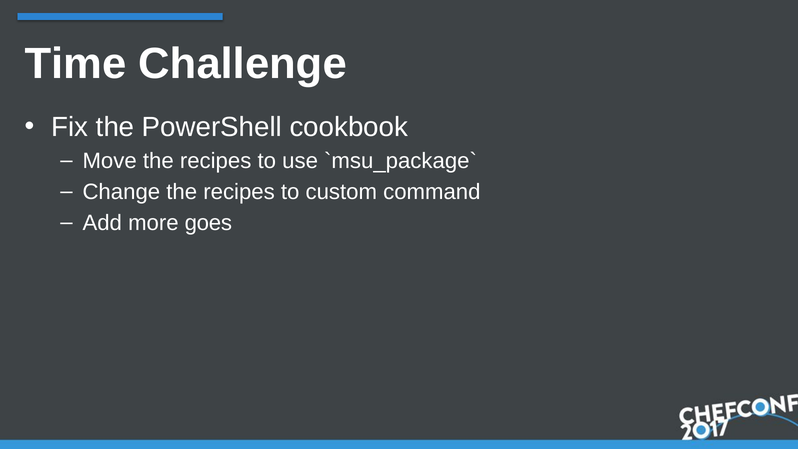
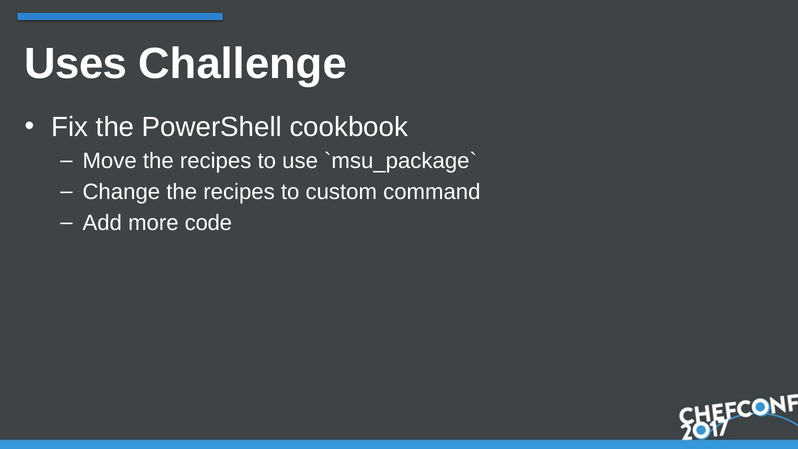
Time: Time -> Uses
goes: goes -> code
